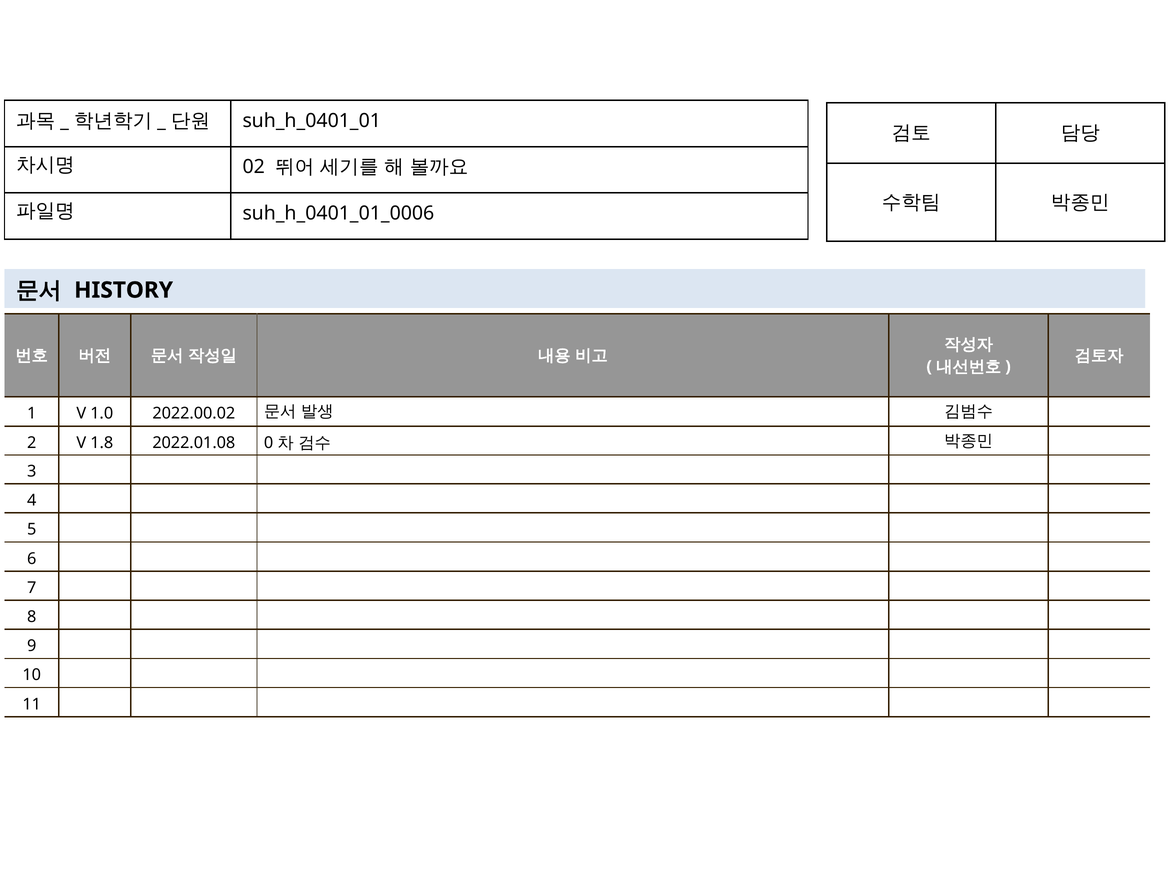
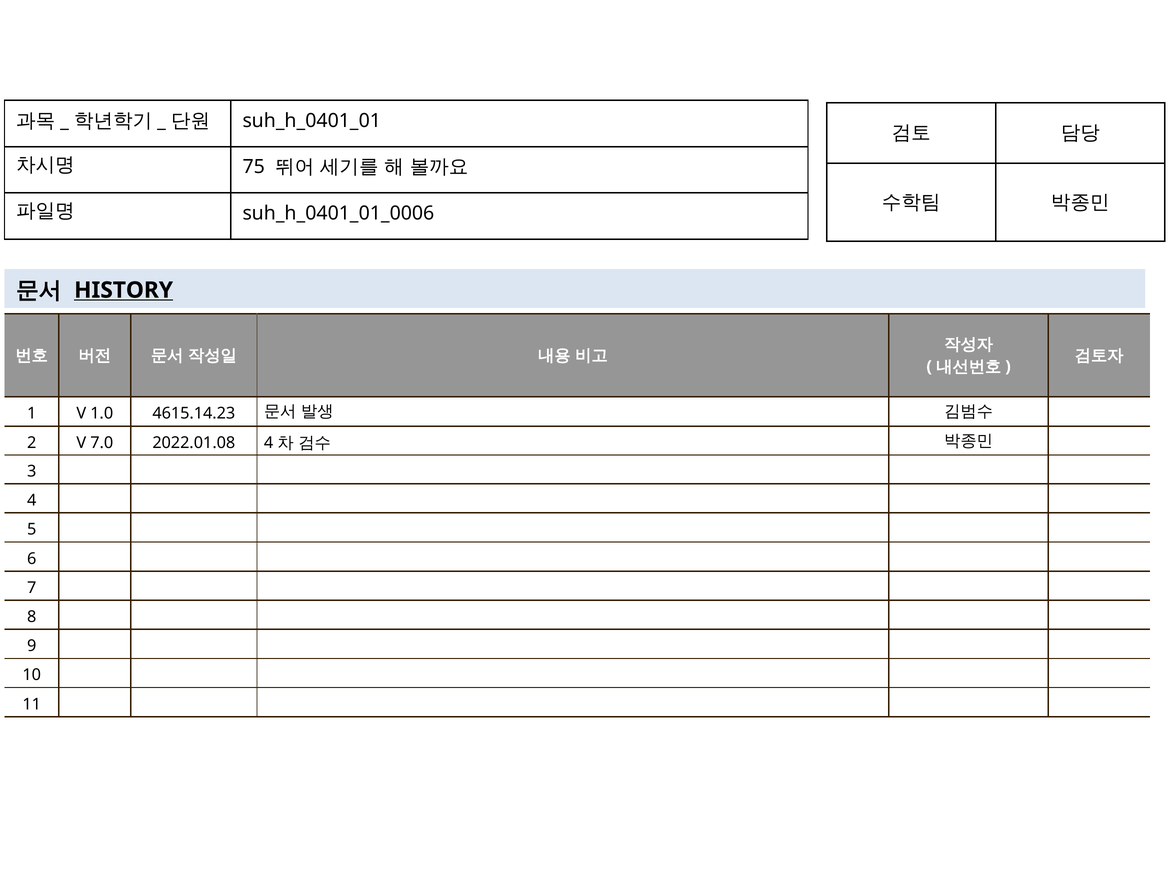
02: 02 -> 75
HISTORY underline: none -> present
2022.00.02: 2022.00.02 -> 4615.14.23
1.8: 1.8 -> 7.0
2022.01.08 0: 0 -> 4
